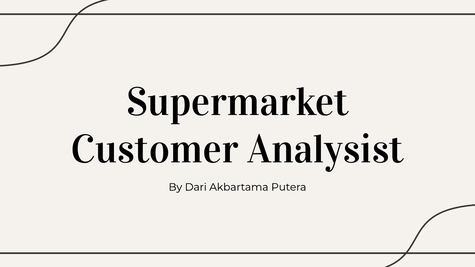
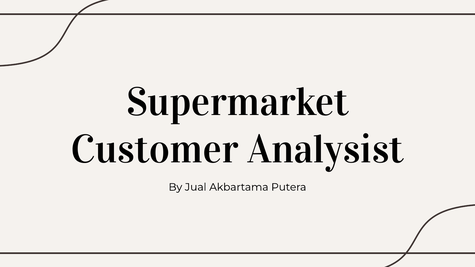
Dari: Dari -> Jual
